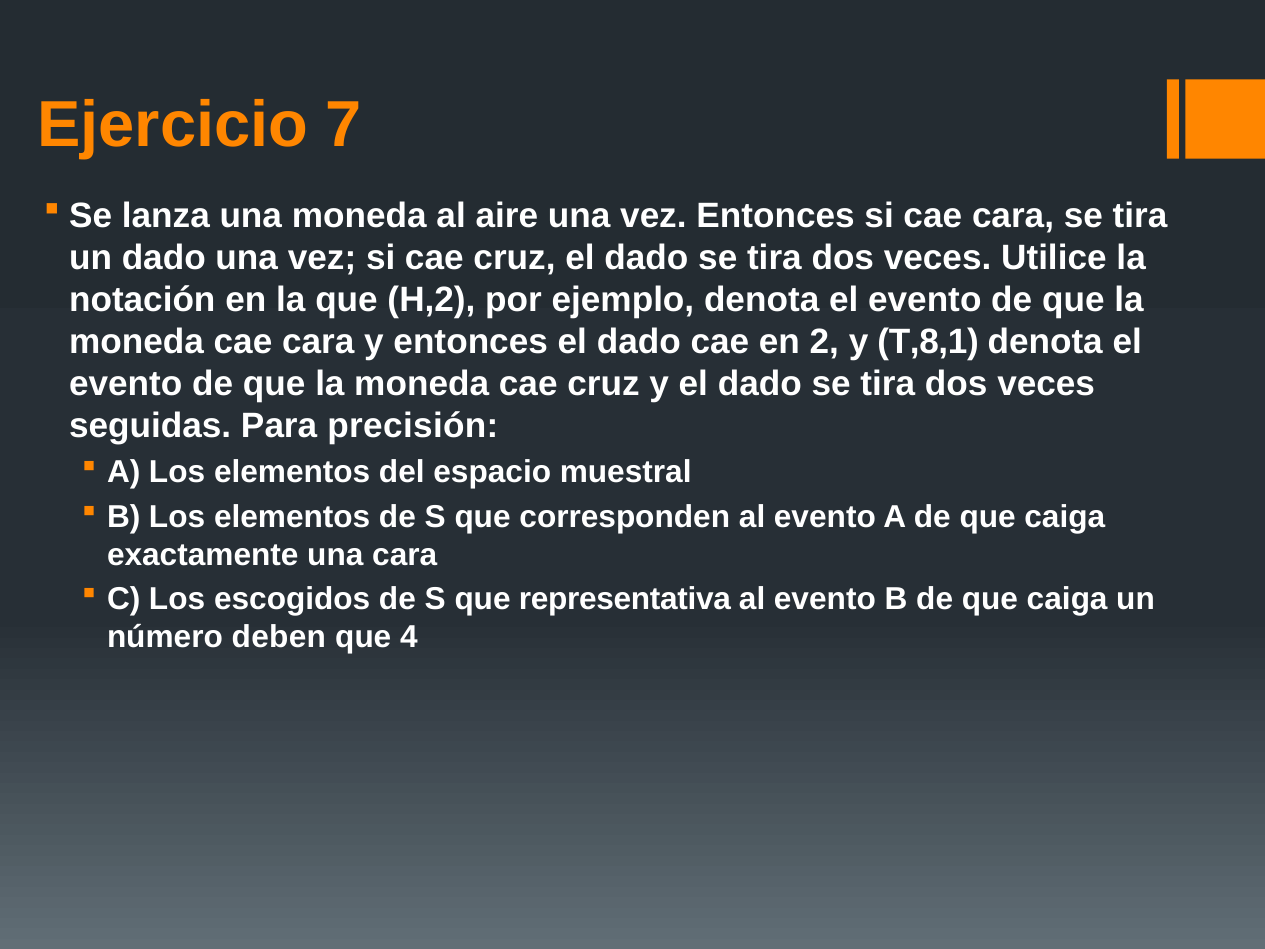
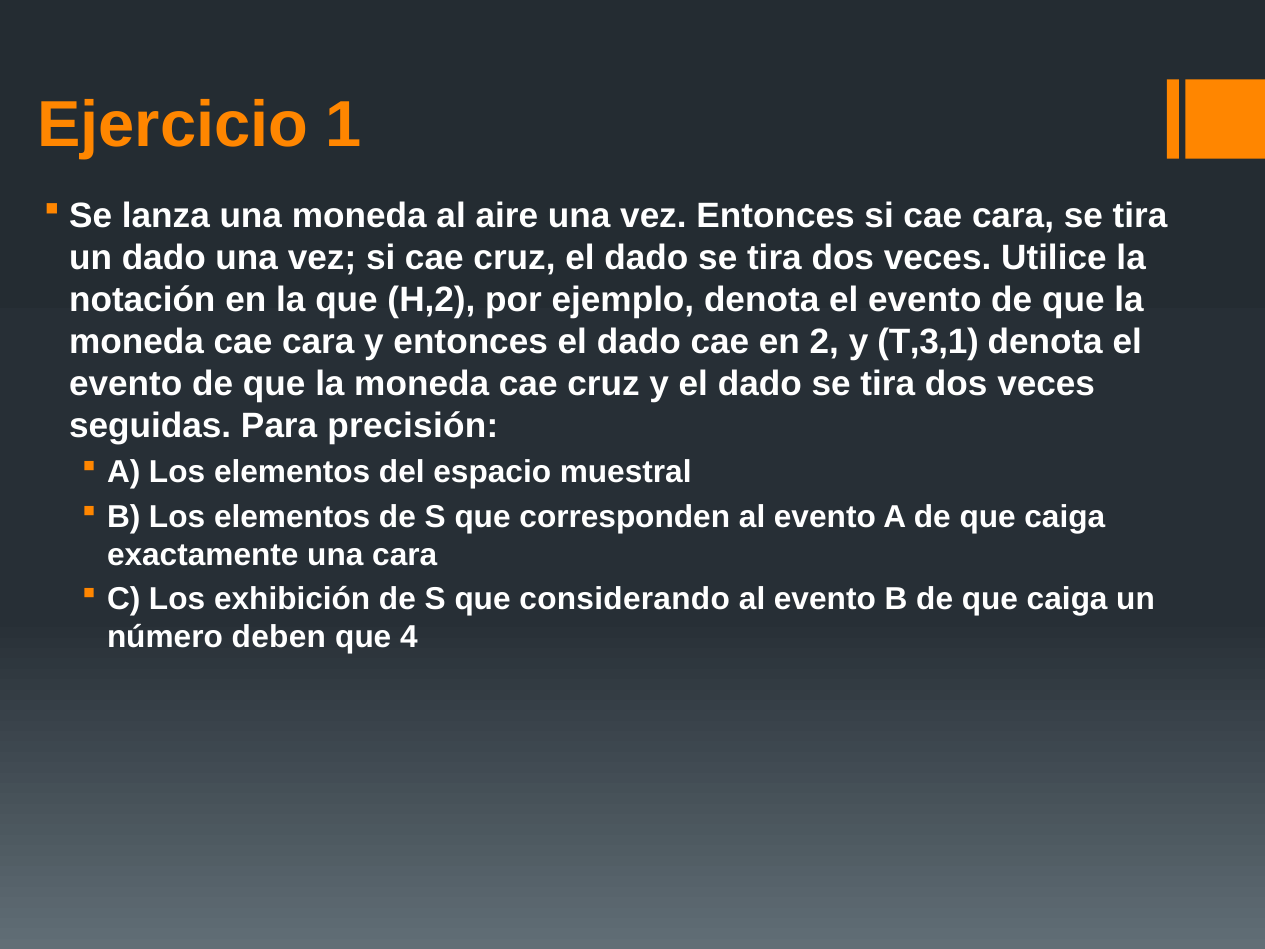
7: 7 -> 1
T,8,1: T,8,1 -> T,3,1
escogidos: escogidos -> exhibición
representativa: representativa -> considerando
